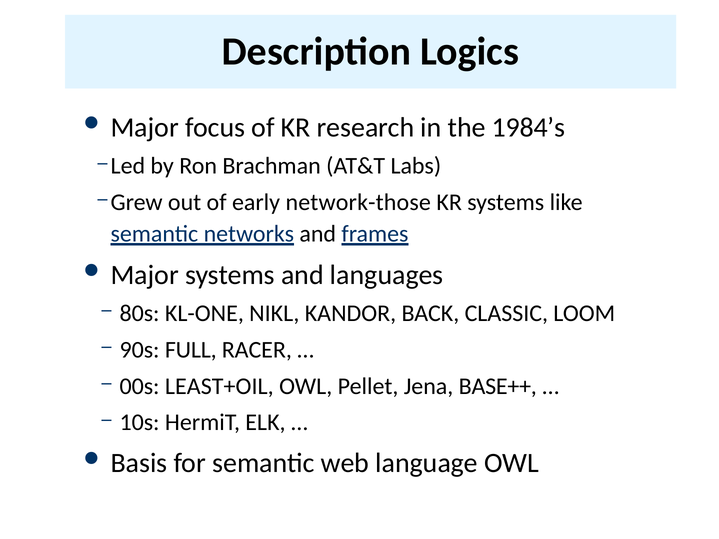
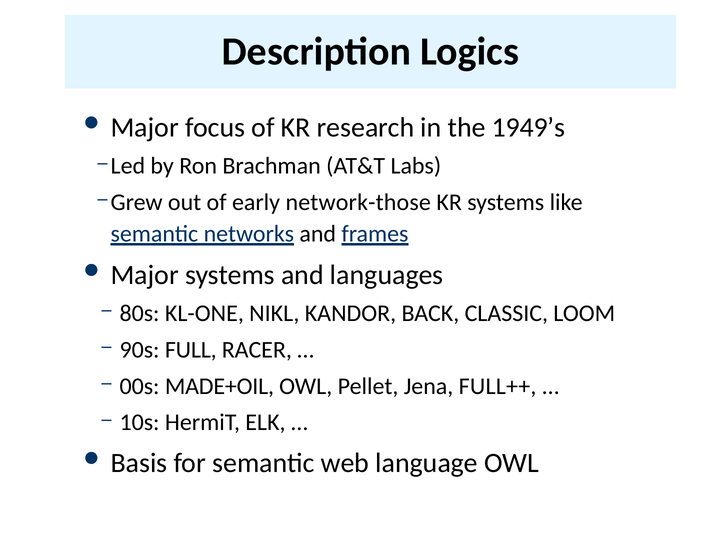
1984’s: 1984’s -> 1949’s
LEAST+OIL: LEAST+OIL -> MADE+OIL
BASE++: BASE++ -> FULL++
